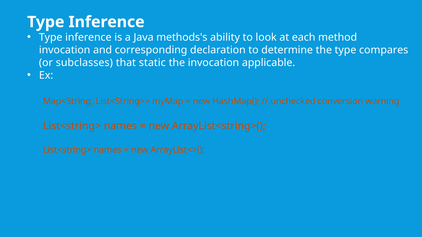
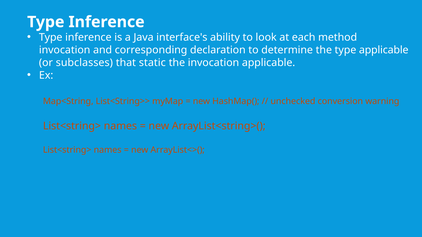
methods's: methods's -> interface's
type compares: compares -> applicable
